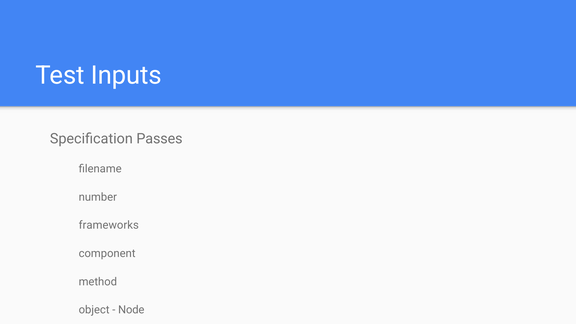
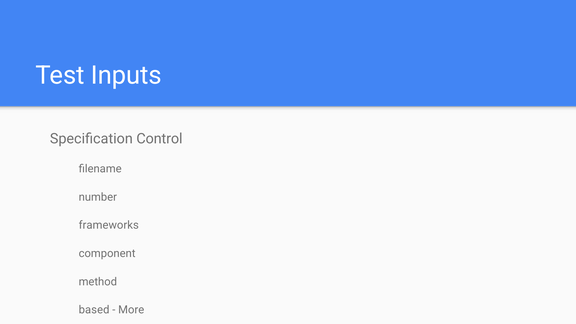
Passes: Passes -> Control
object at (94, 310): object -> based
Node: Node -> More
